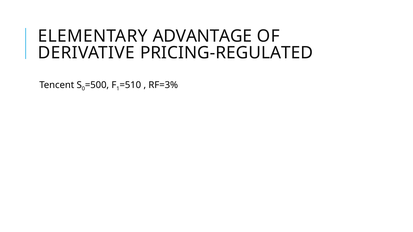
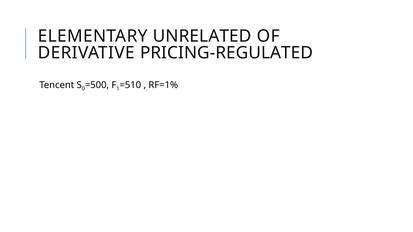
ADVANTAGE: ADVANTAGE -> UNRELATED
RF=3%: RF=3% -> RF=1%
